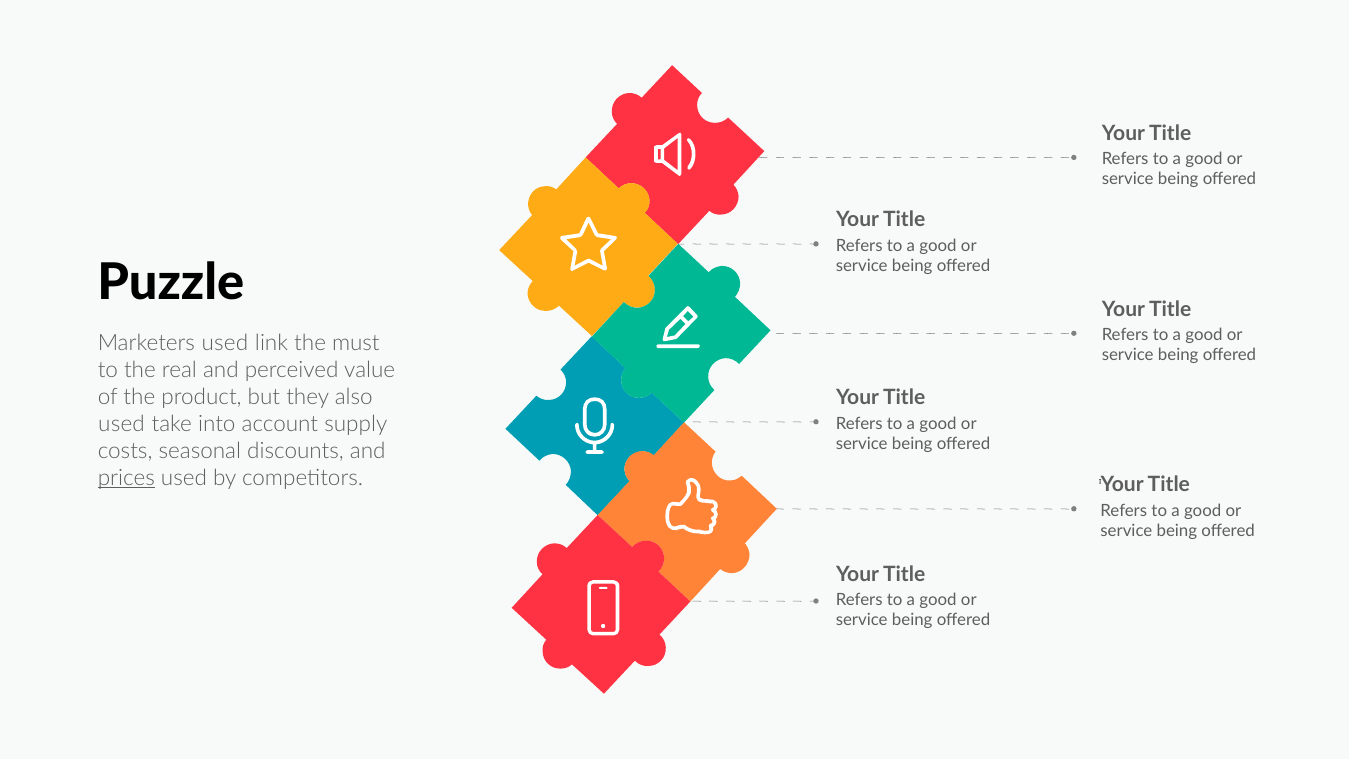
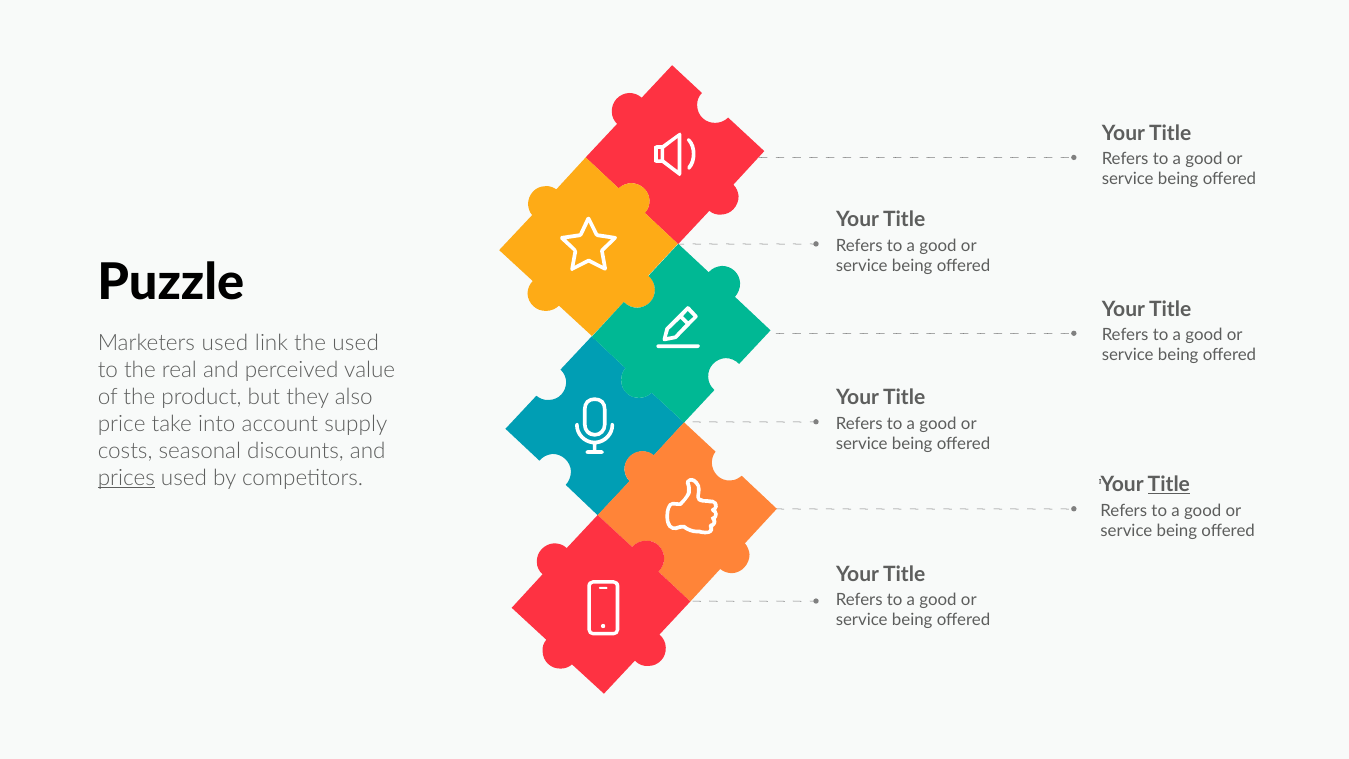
the must: must -> used
used at (122, 424): used -> price
Title at (1169, 485) underline: none -> present
